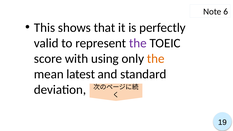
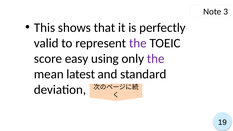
6: 6 -> 3
with: with -> easy
the at (156, 59) colour: orange -> purple
